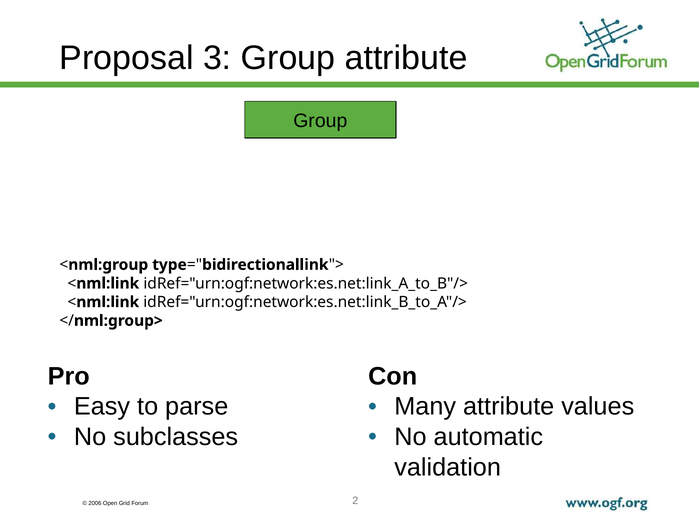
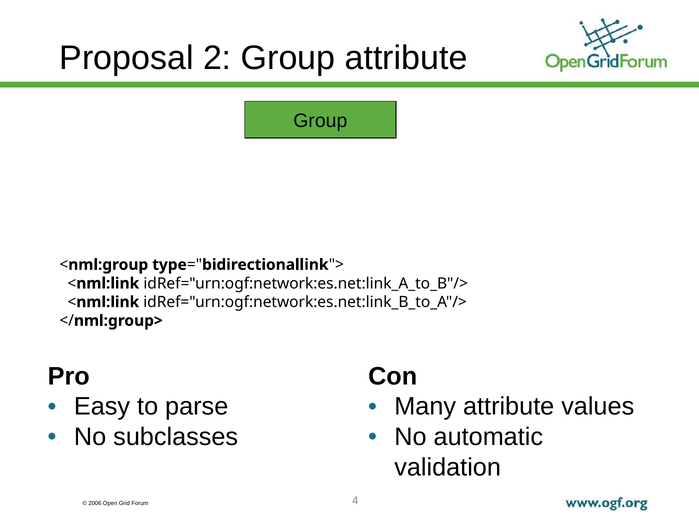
3: 3 -> 2
2: 2 -> 4
